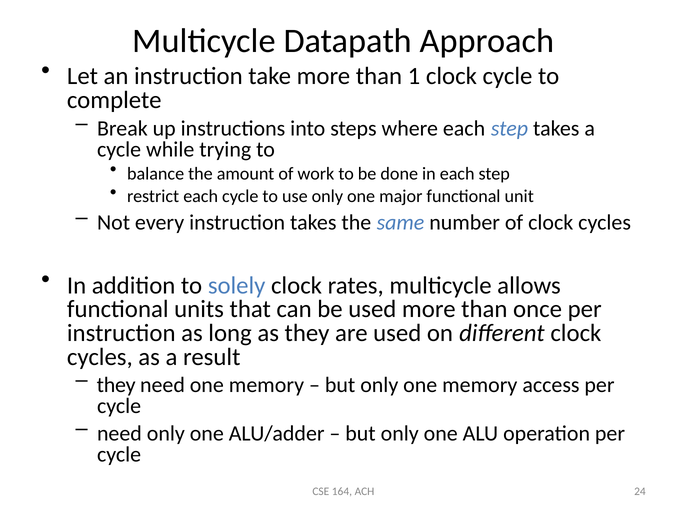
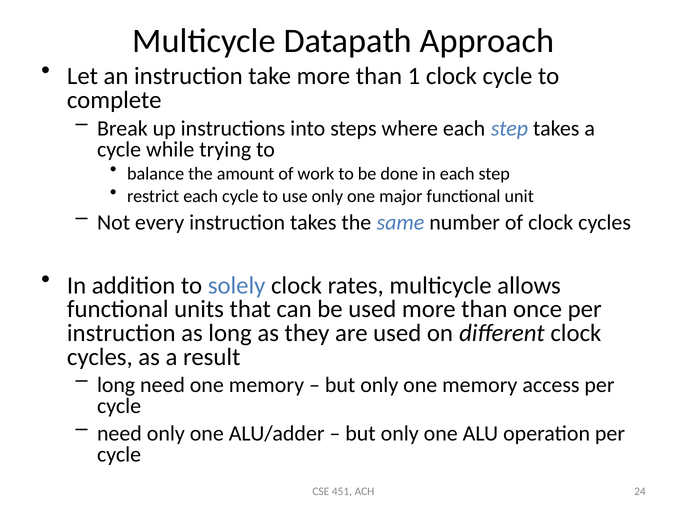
they at (116, 385): they -> long
164: 164 -> 451
